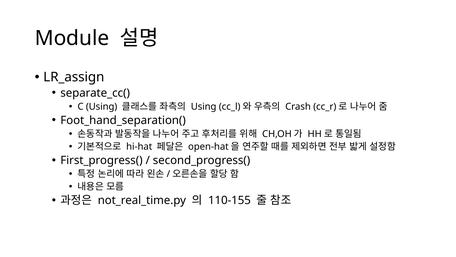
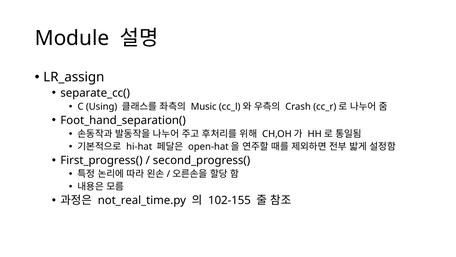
Using at (204, 106): Using -> Music
110-155: 110-155 -> 102-155
